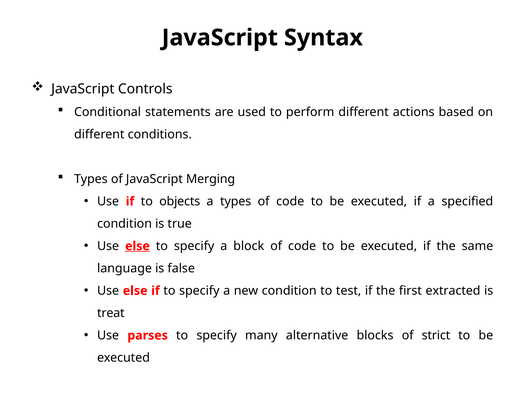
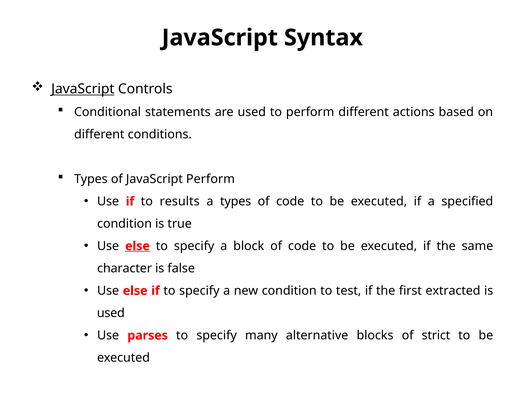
JavaScript at (83, 89) underline: none -> present
JavaScript Merging: Merging -> Perform
objects: objects -> results
language: language -> character
treat at (111, 313): treat -> used
